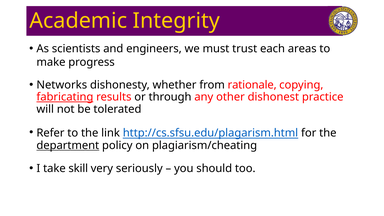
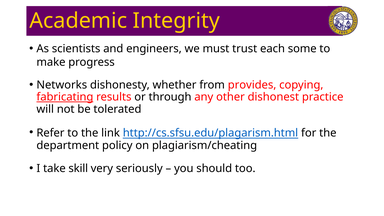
areas: areas -> some
rationale: rationale -> provides
department underline: present -> none
